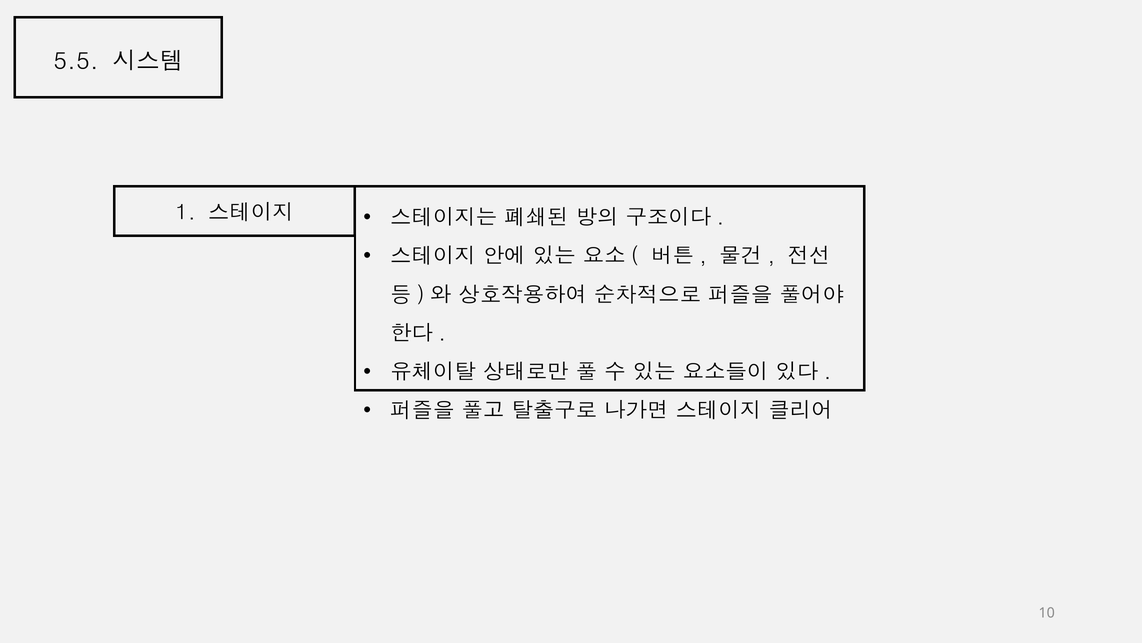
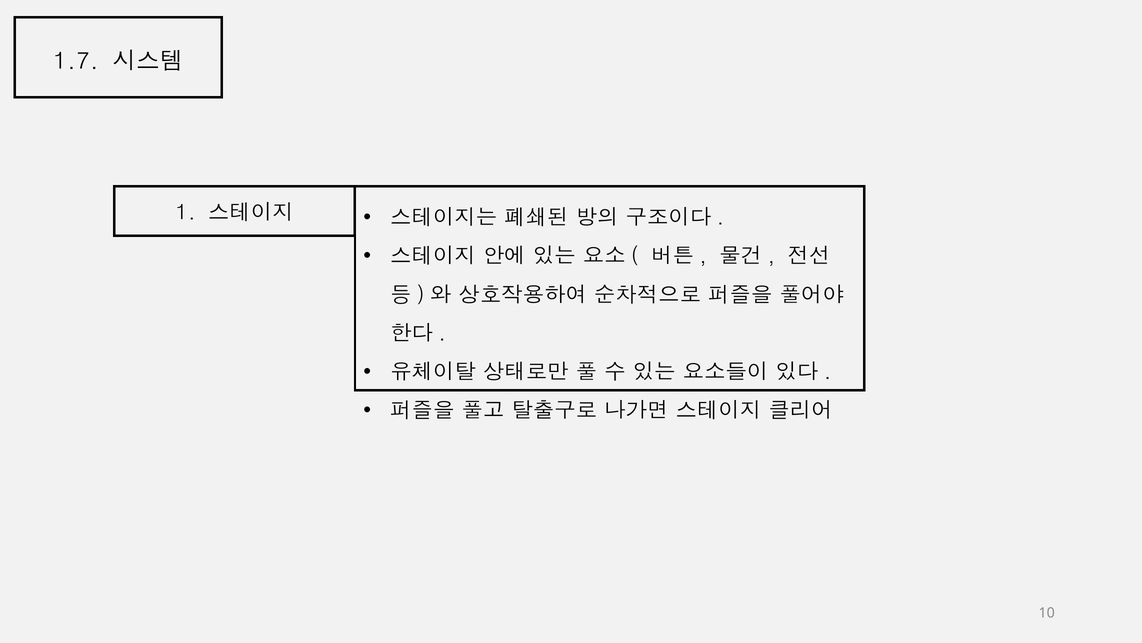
5.5: 5.5 -> 1.7
